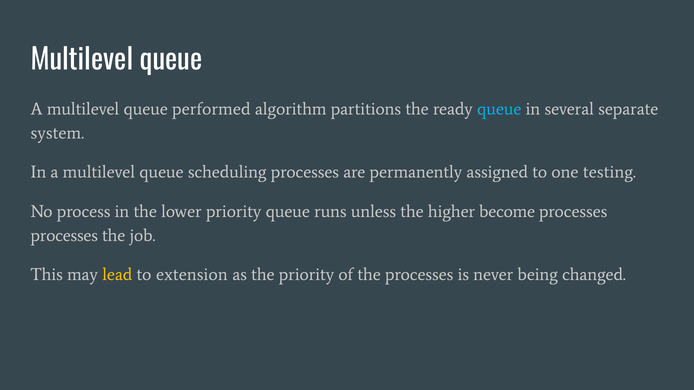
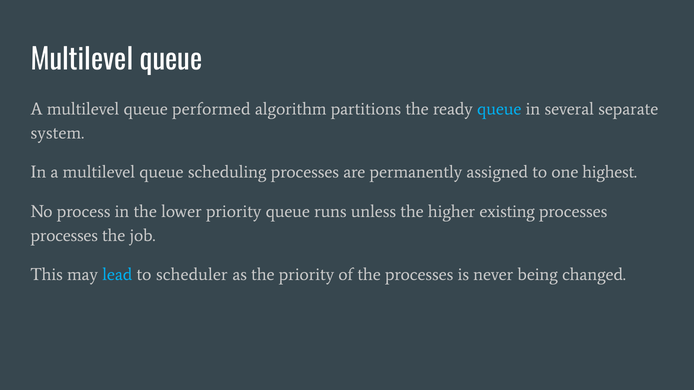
testing: testing -> highest
become: become -> existing
lead colour: yellow -> light blue
extension: extension -> scheduler
